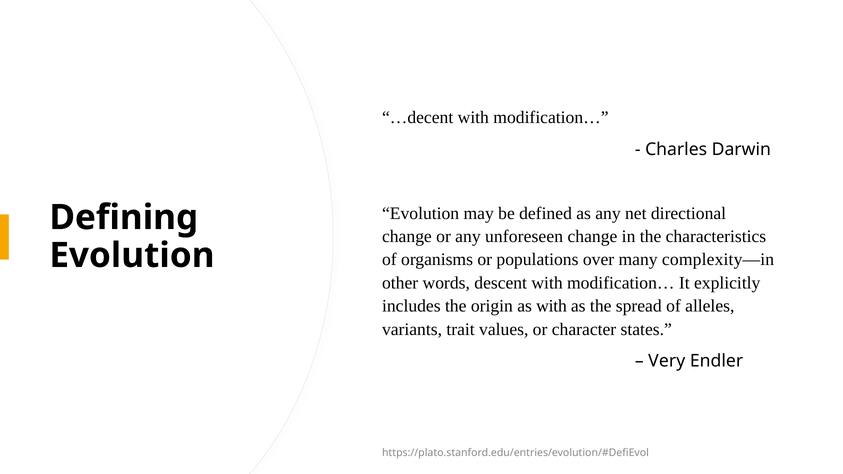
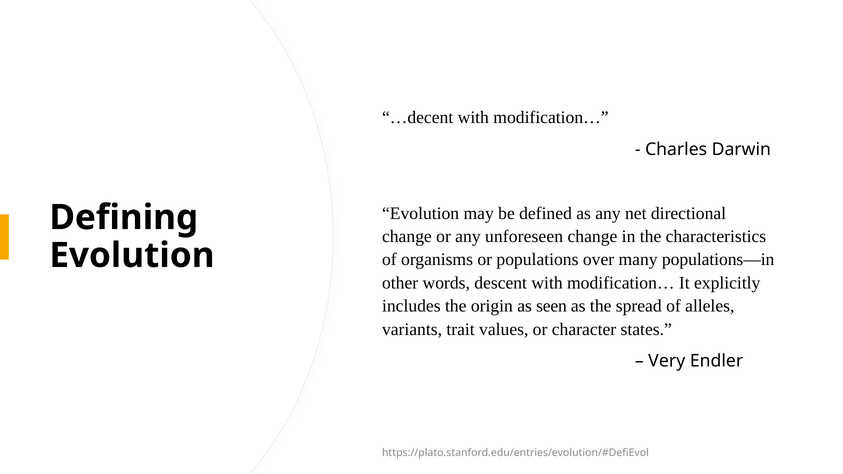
complexity—in: complexity—in -> populations—in
as with: with -> seen
